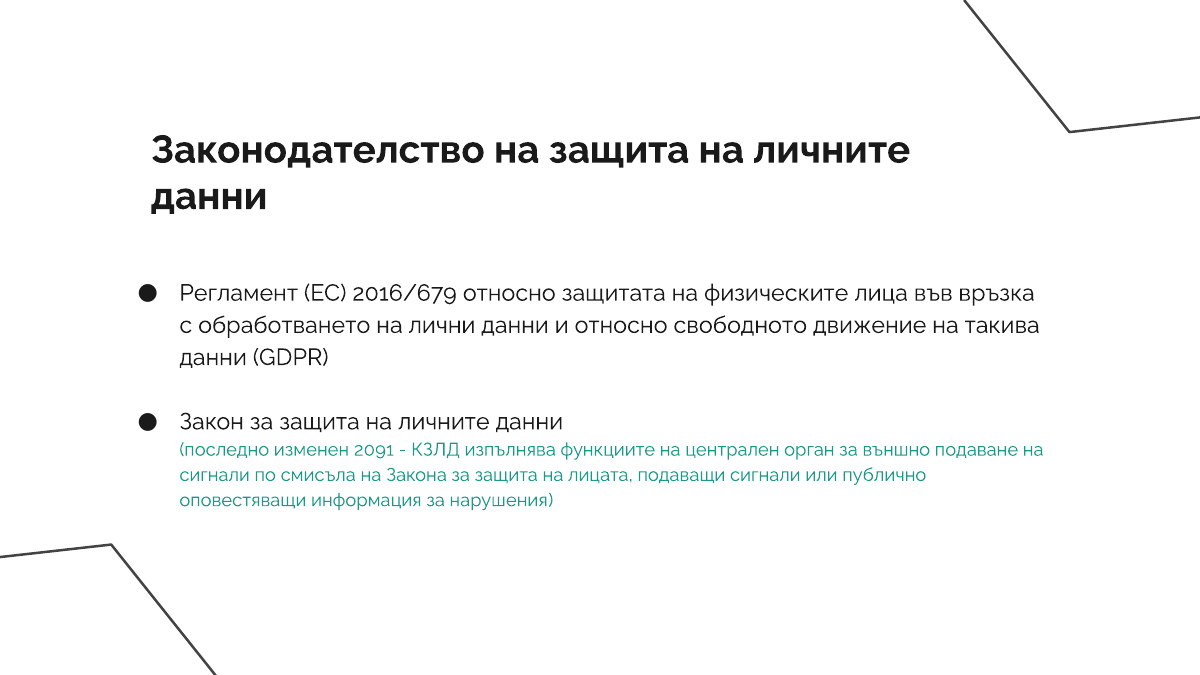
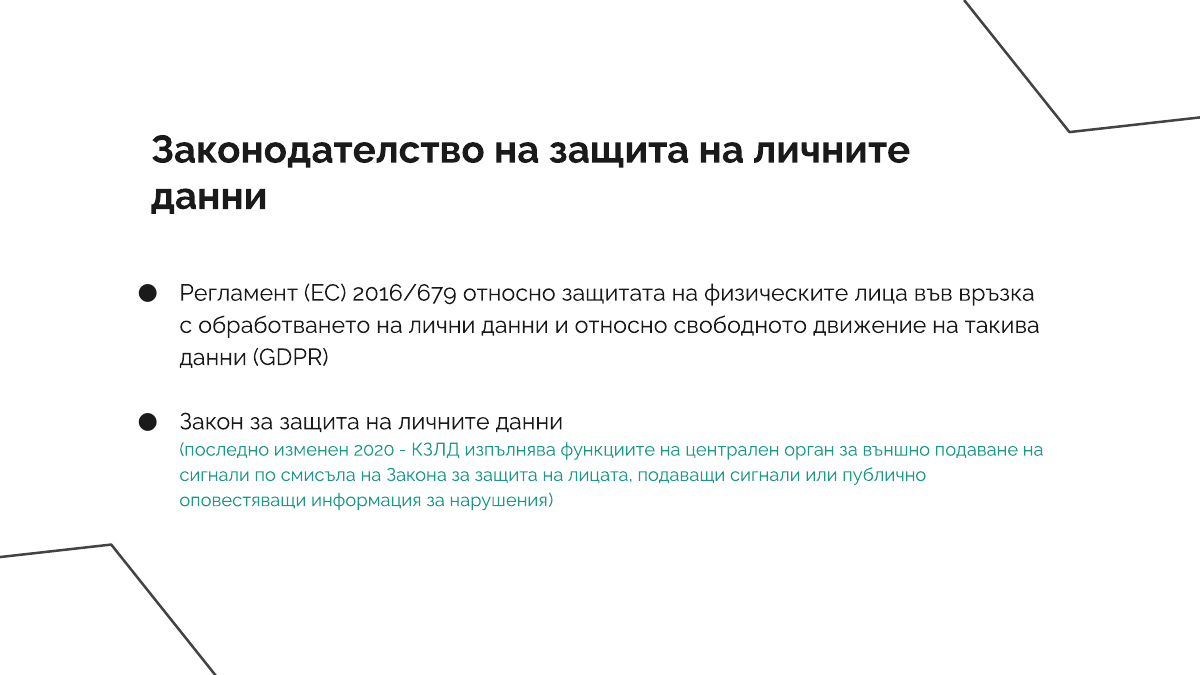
2091: 2091 -> 2020
